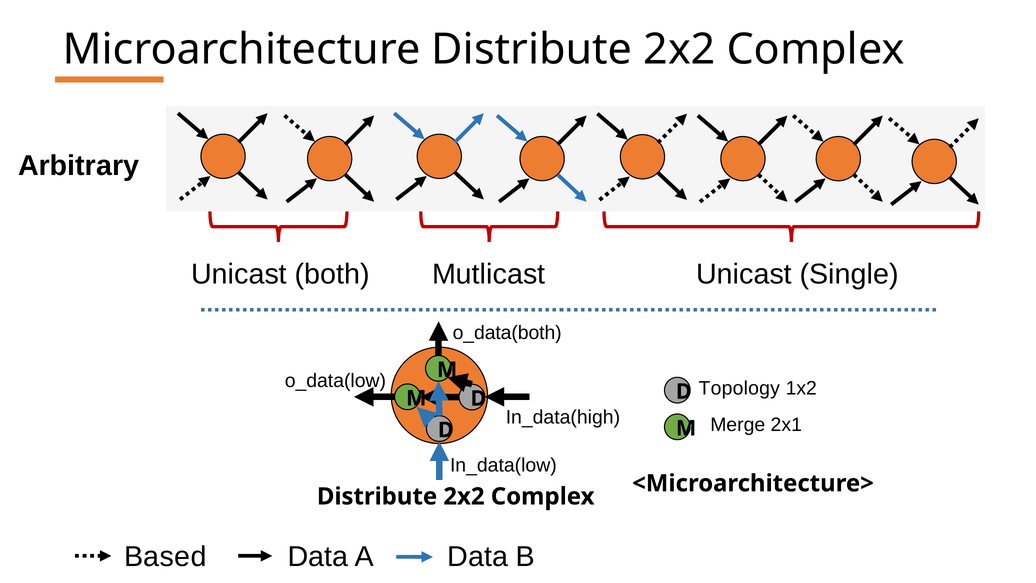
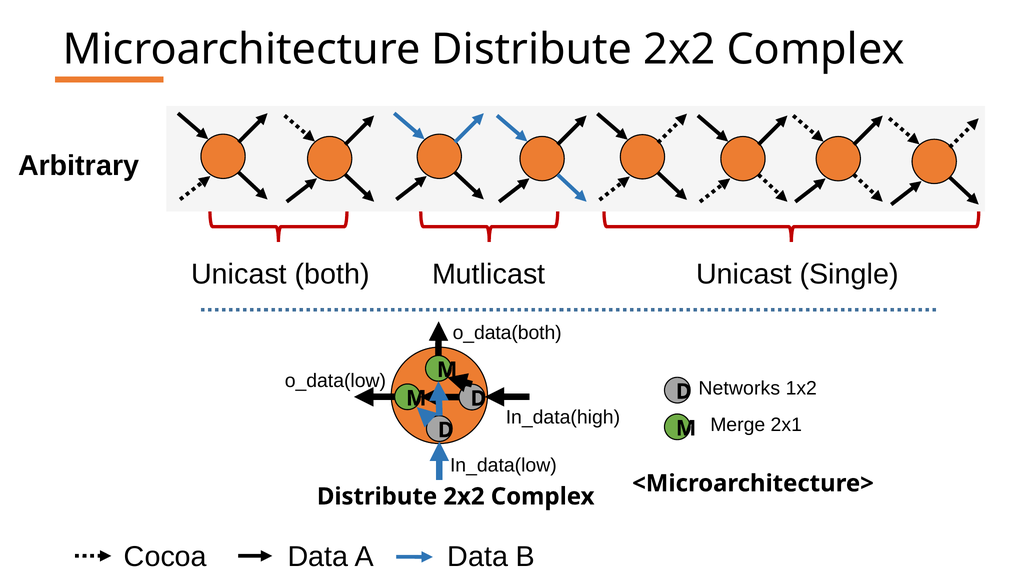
Topology: Topology -> Networks
Based: Based -> Cocoa
